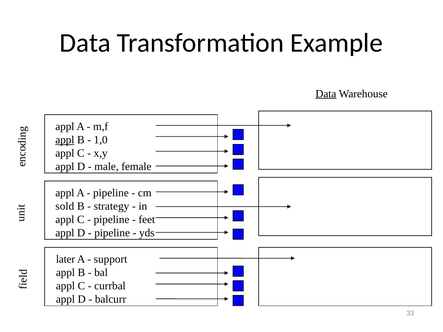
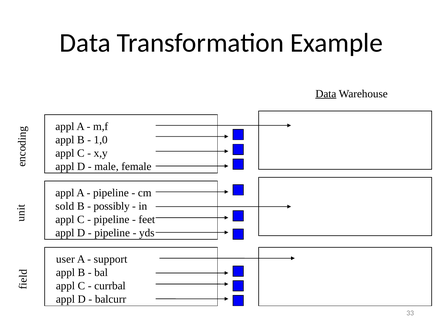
appl at (65, 140) underline: present -> none
strategy: strategy -> possibly
later: later -> user
